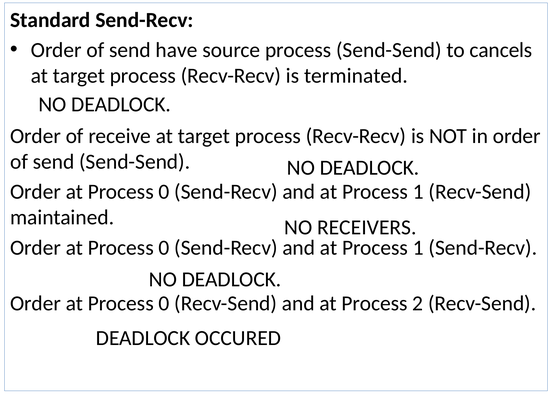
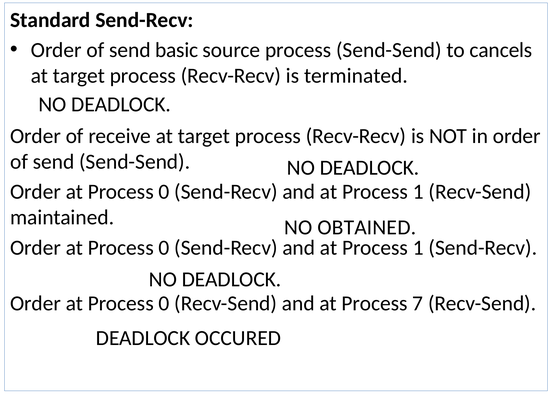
have: have -> basic
RECEIVERS: RECEIVERS -> OBTAINED
2: 2 -> 7
